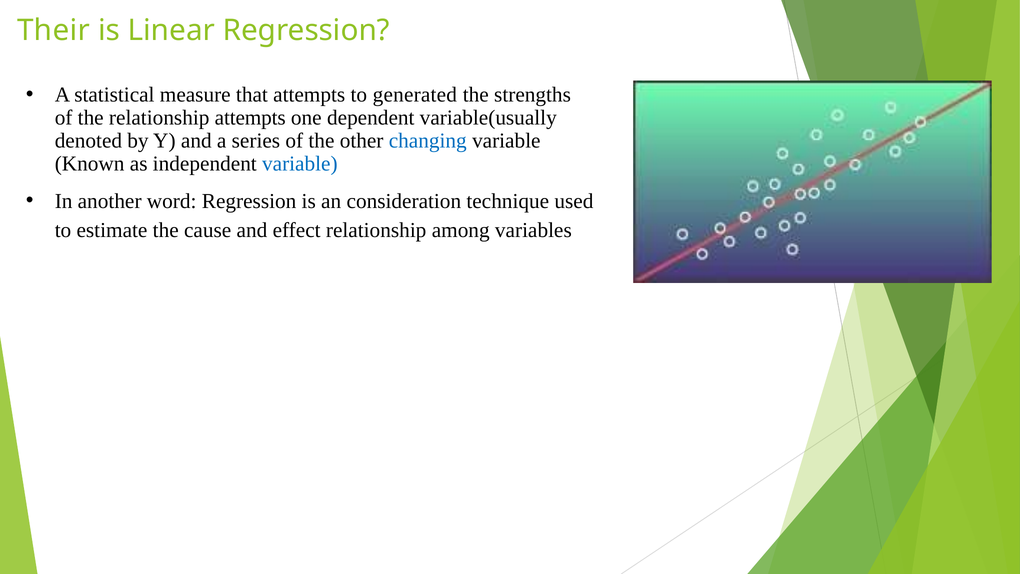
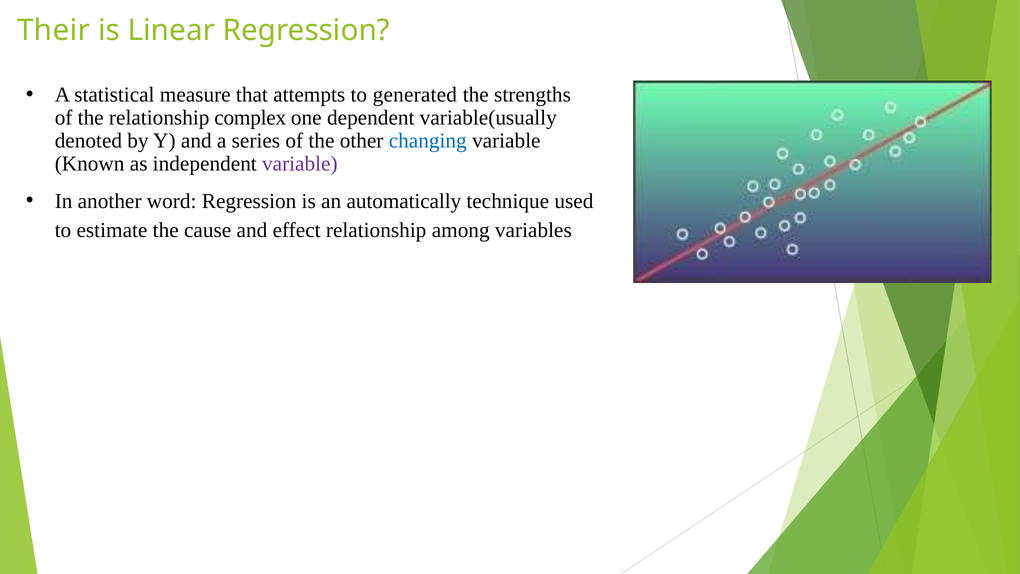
relationship attempts: attempts -> complex
variable at (300, 163) colour: blue -> purple
consideration: consideration -> automatically
